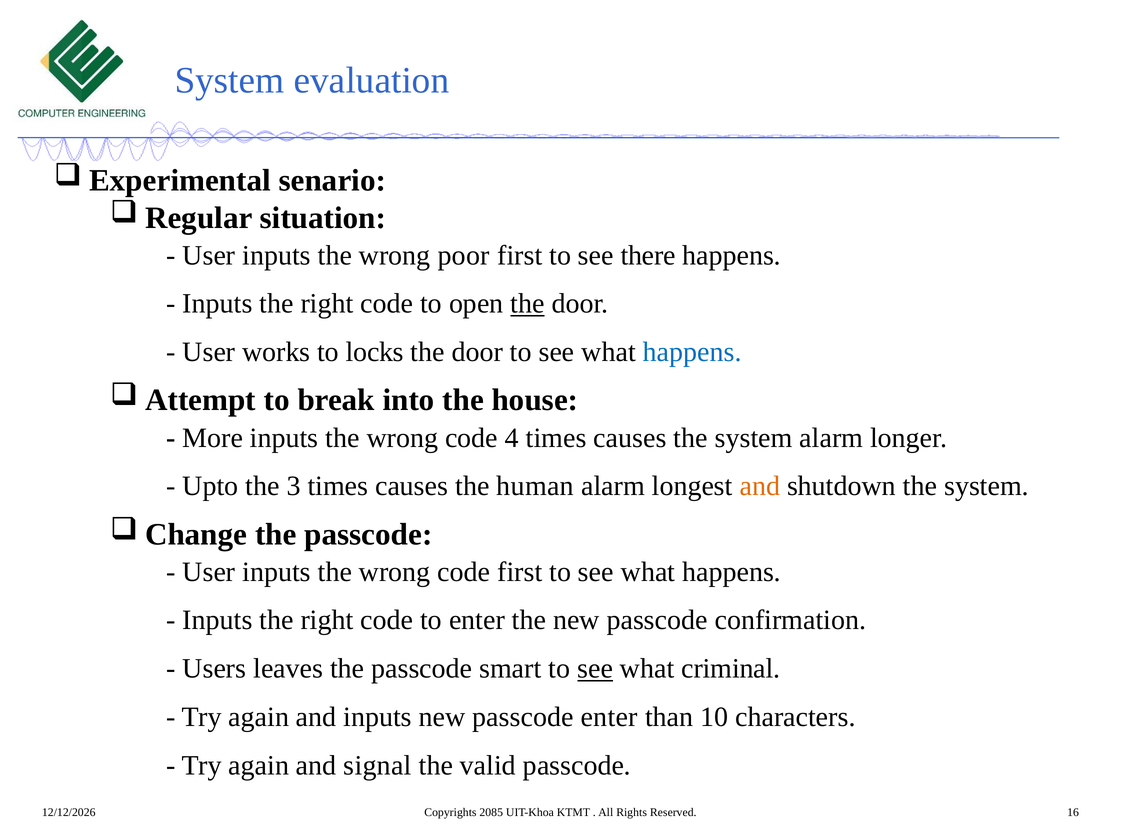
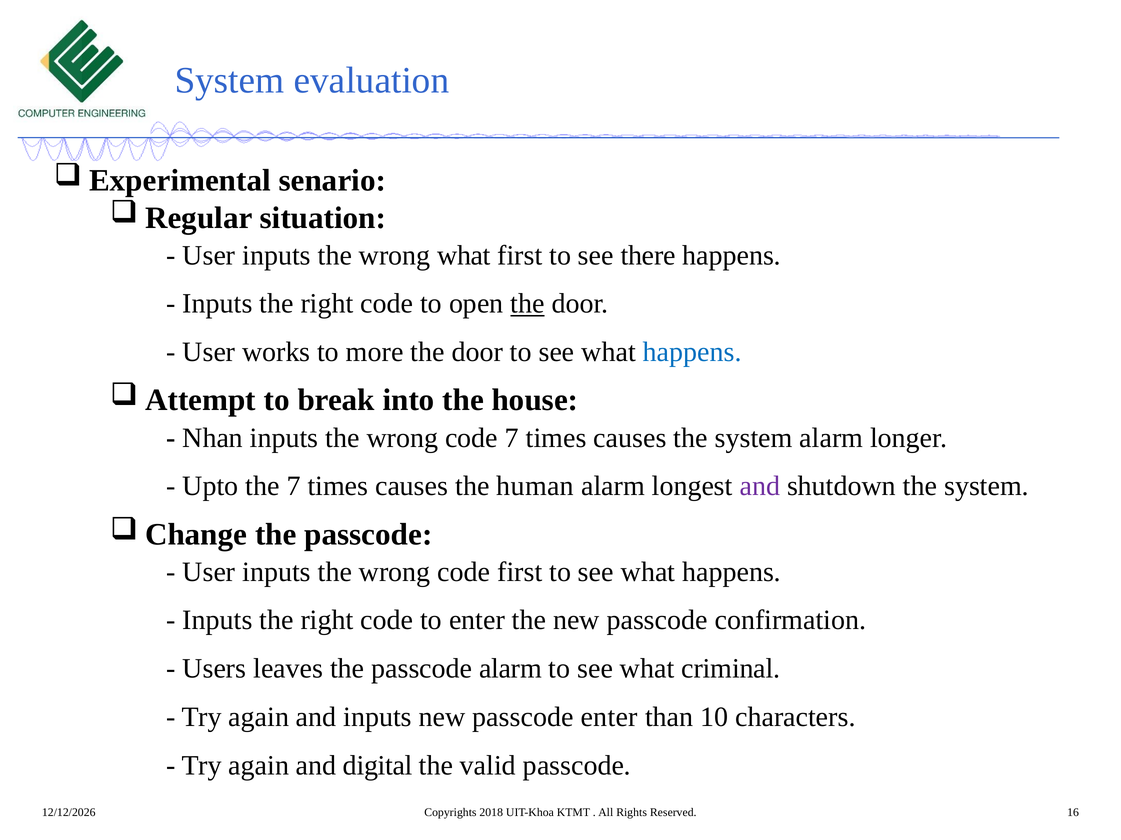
wrong poor: poor -> what
locks: locks -> more
More: More -> Nhan
code 4: 4 -> 7
the 3: 3 -> 7
and at (760, 487) colour: orange -> purple
passcode smart: smart -> alarm
see at (595, 669) underline: present -> none
signal: signal -> digital
2085: 2085 -> 2018
